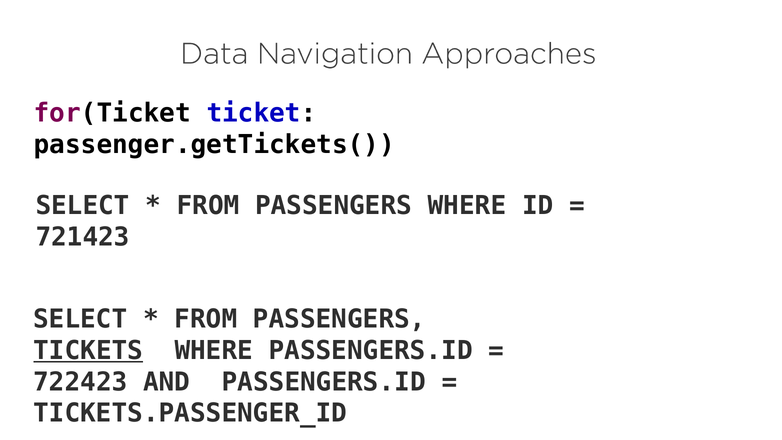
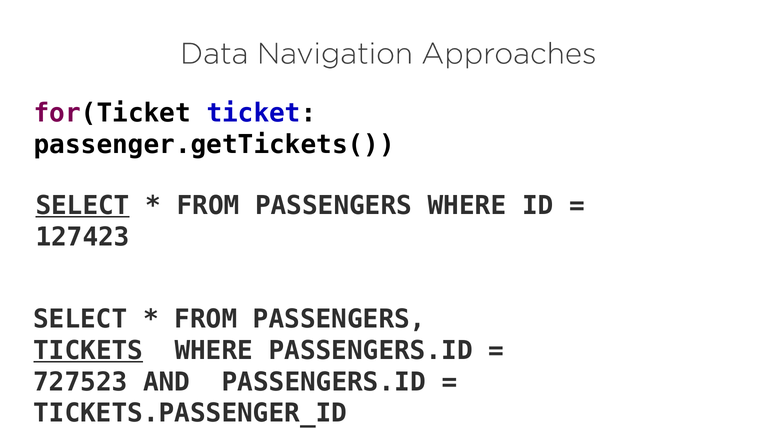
SELECT at (83, 206) underline: none -> present
721423: 721423 -> 127423
722423: 722423 -> 727523
